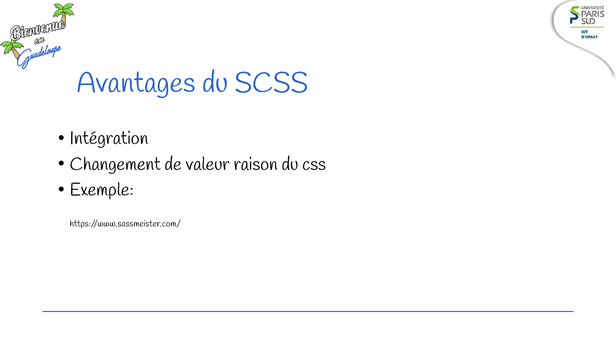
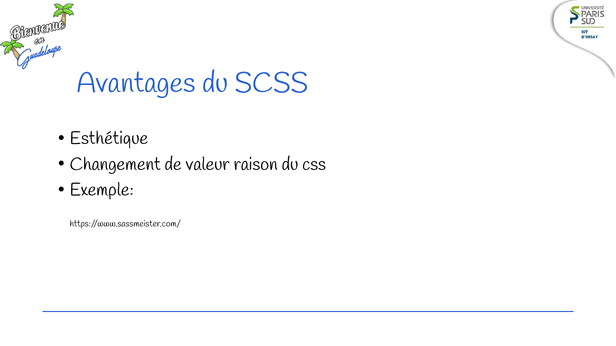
Intégration: Intégration -> Esthétique
